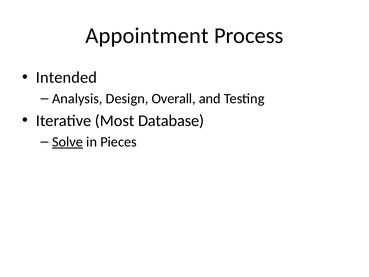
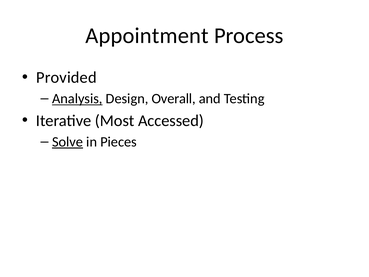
Intended: Intended -> Provided
Analysis underline: none -> present
Database: Database -> Accessed
